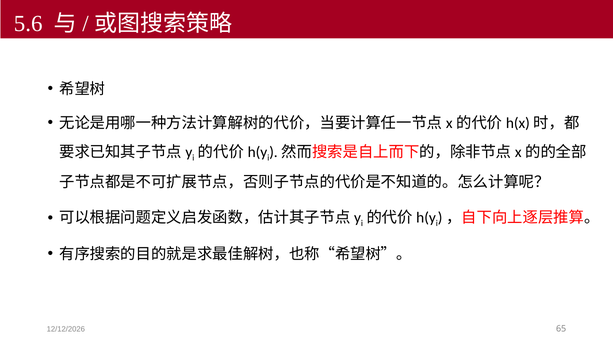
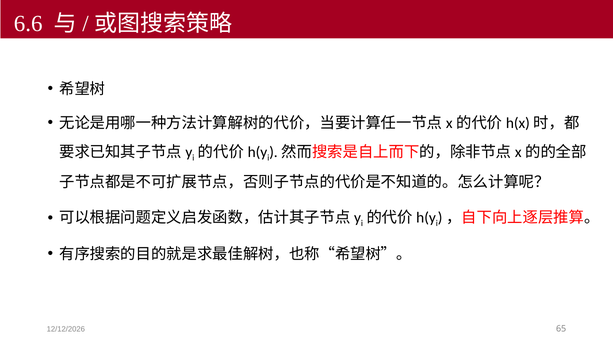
5.6: 5.6 -> 6.6
